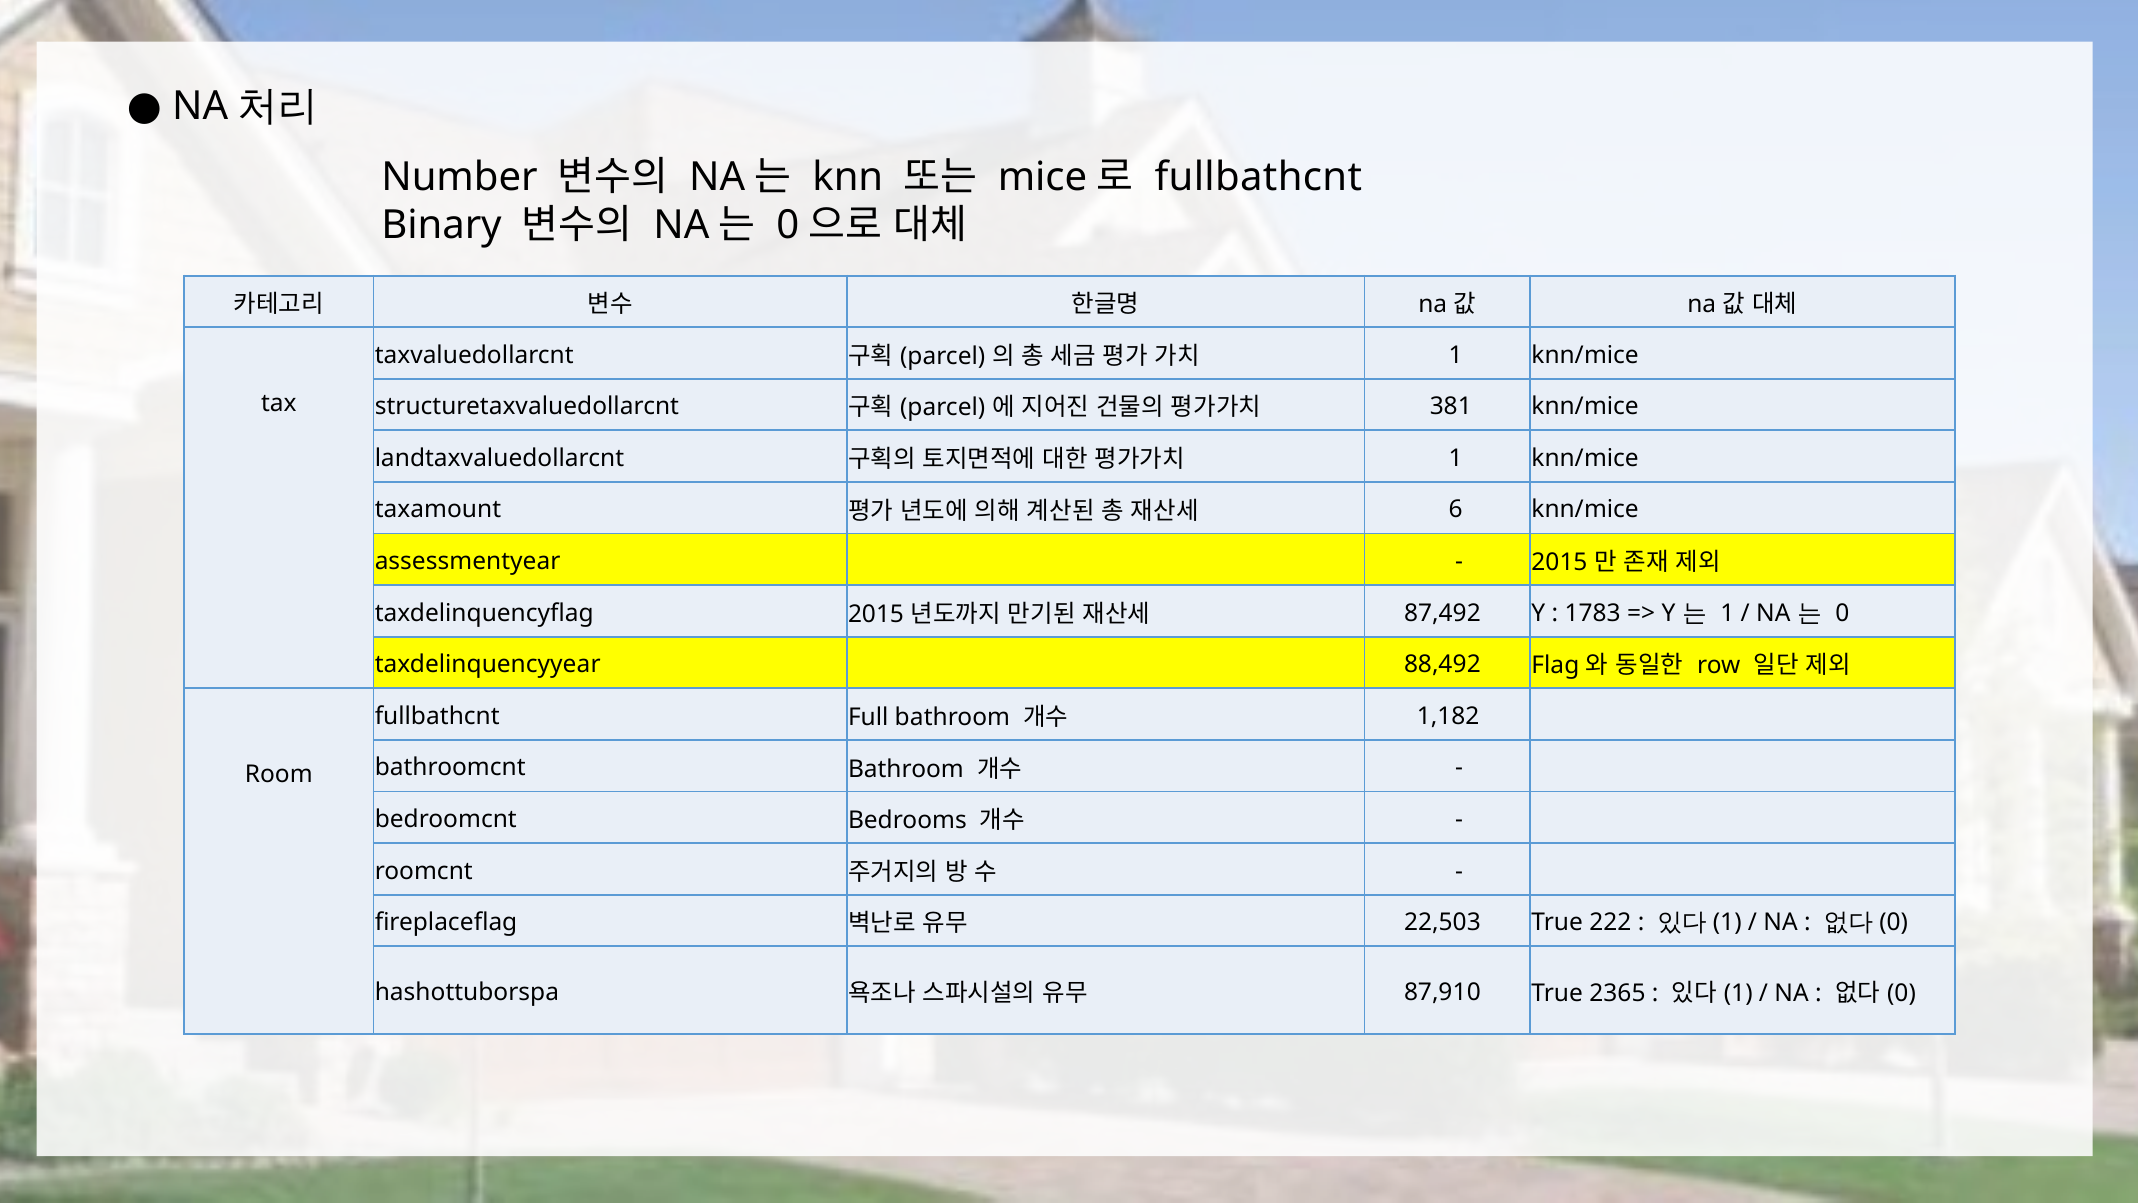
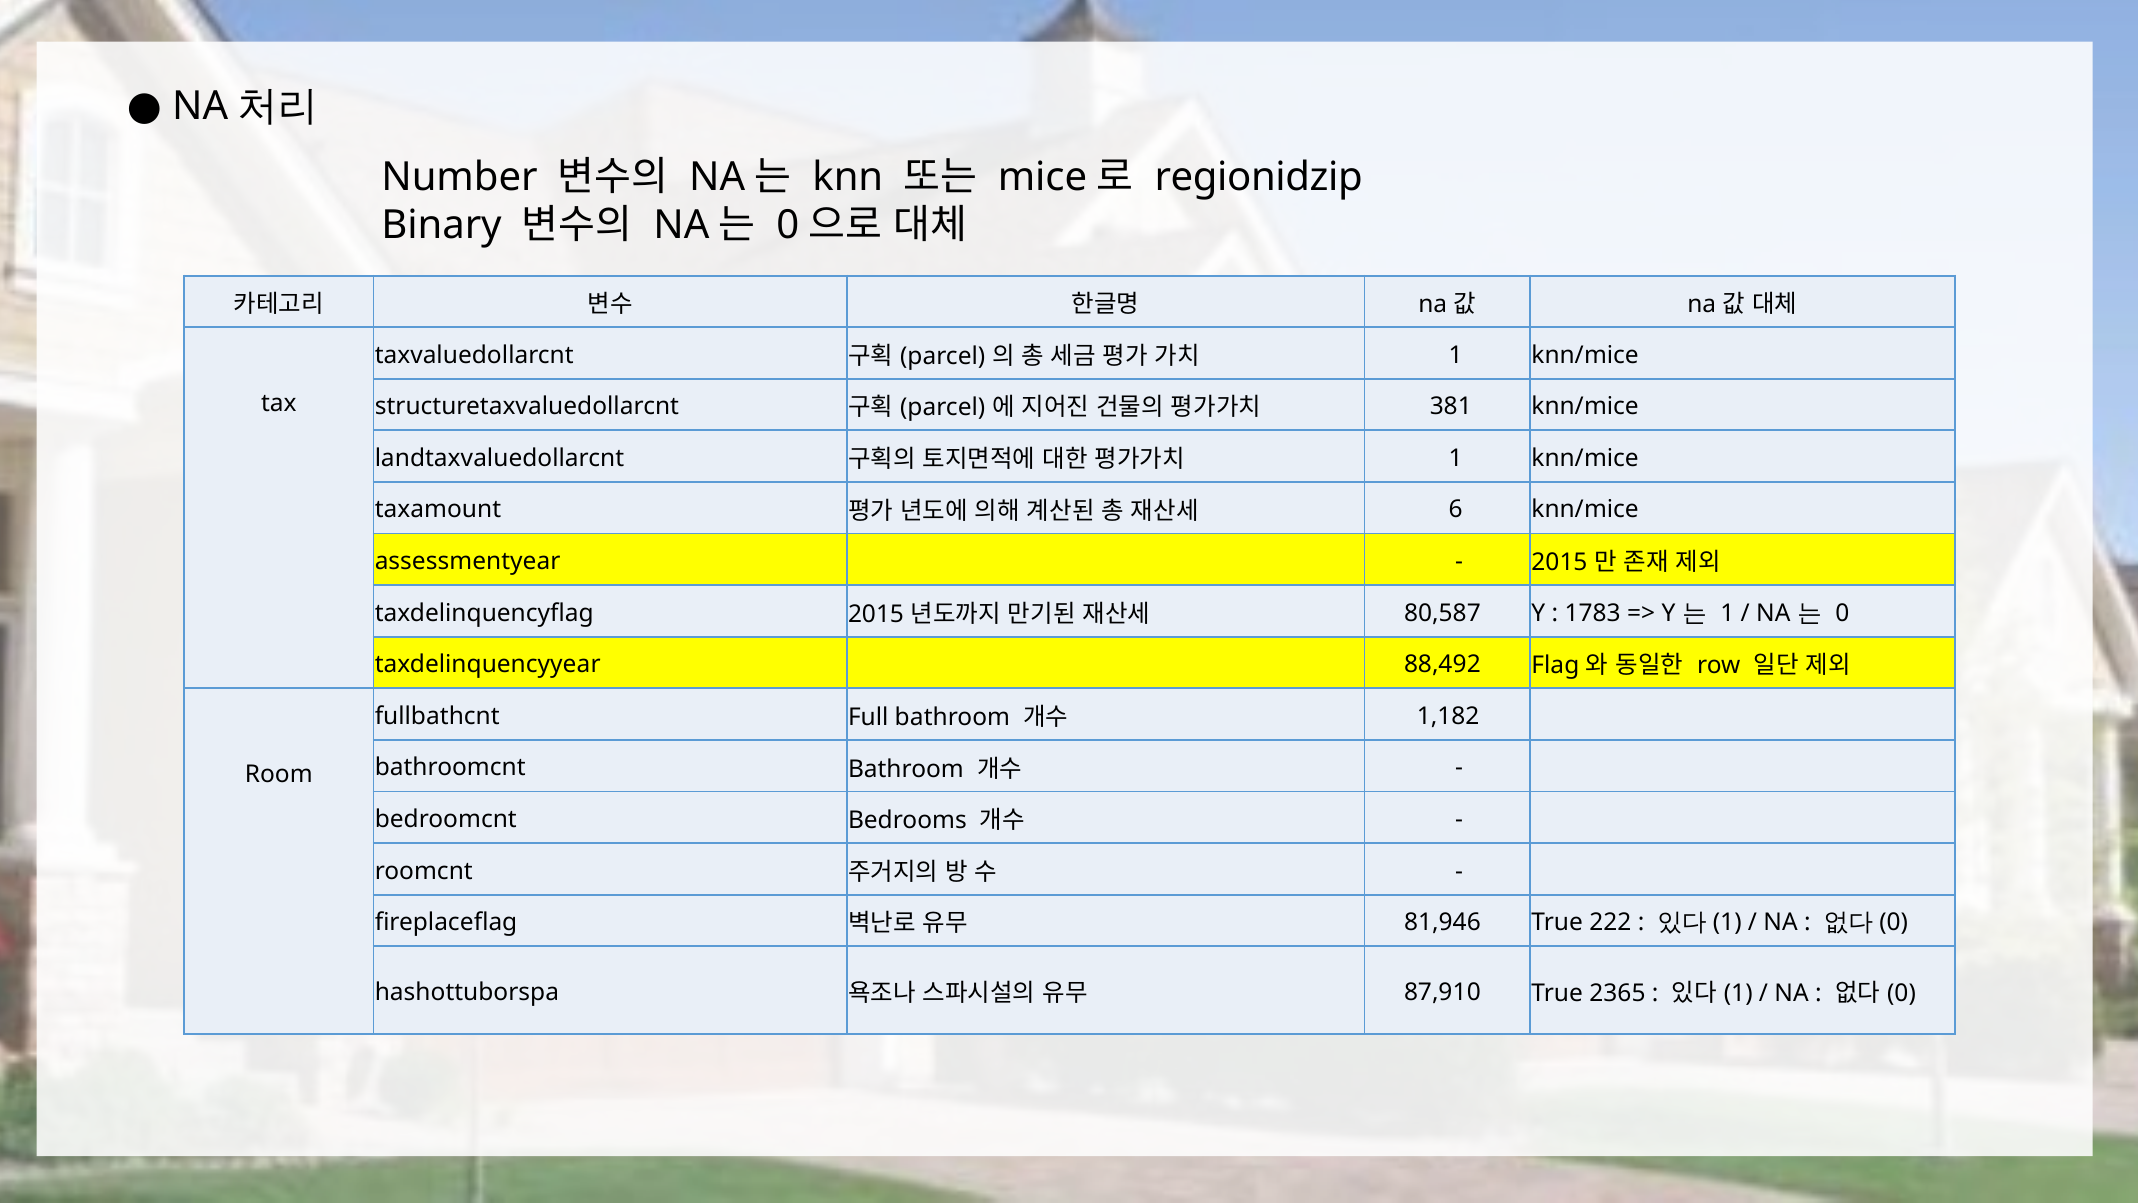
fullbathcnt at (1258, 177): fullbathcnt -> regionidzip
87,492: 87,492 -> 80,587
22,503: 22,503 -> 81,946
